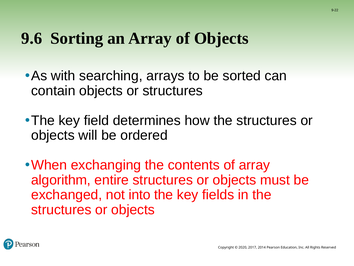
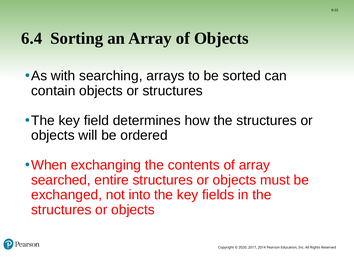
9.6: 9.6 -> 6.4
algorithm: algorithm -> searched
